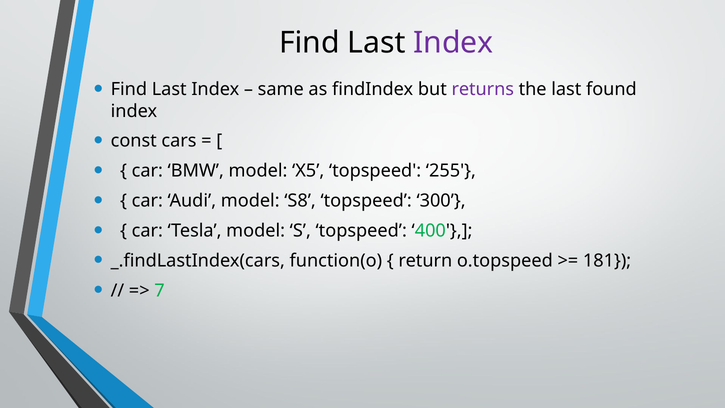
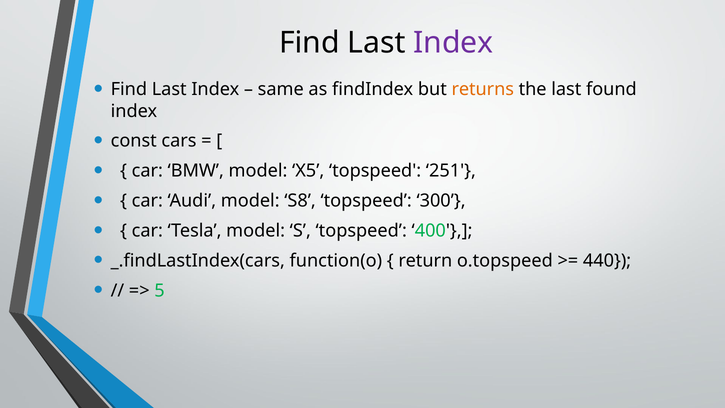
returns colour: purple -> orange
255: 255 -> 251
181: 181 -> 440
7: 7 -> 5
